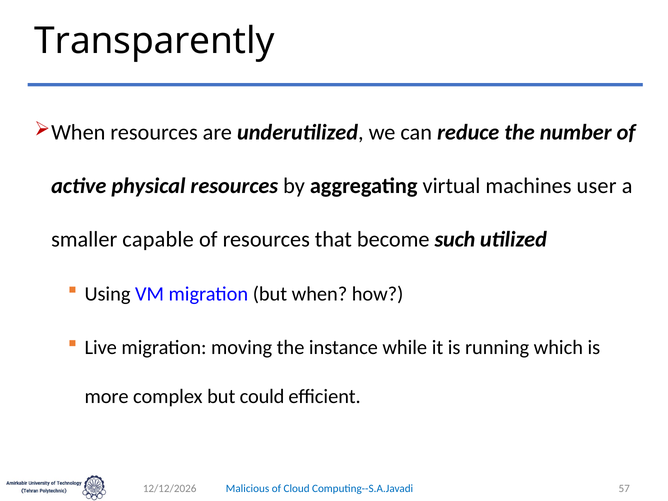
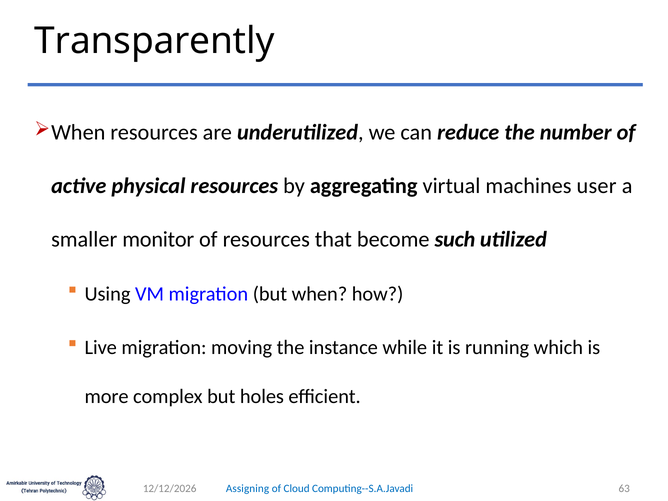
capable: capable -> monitor
could: could -> holes
57: 57 -> 63
Malicious: Malicious -> Assigning
